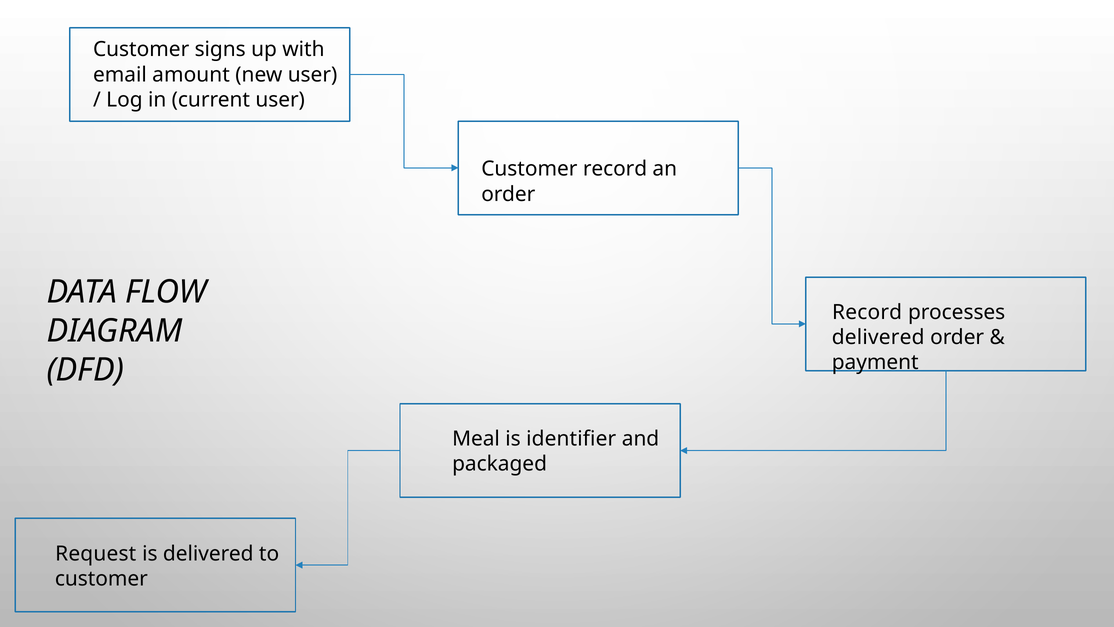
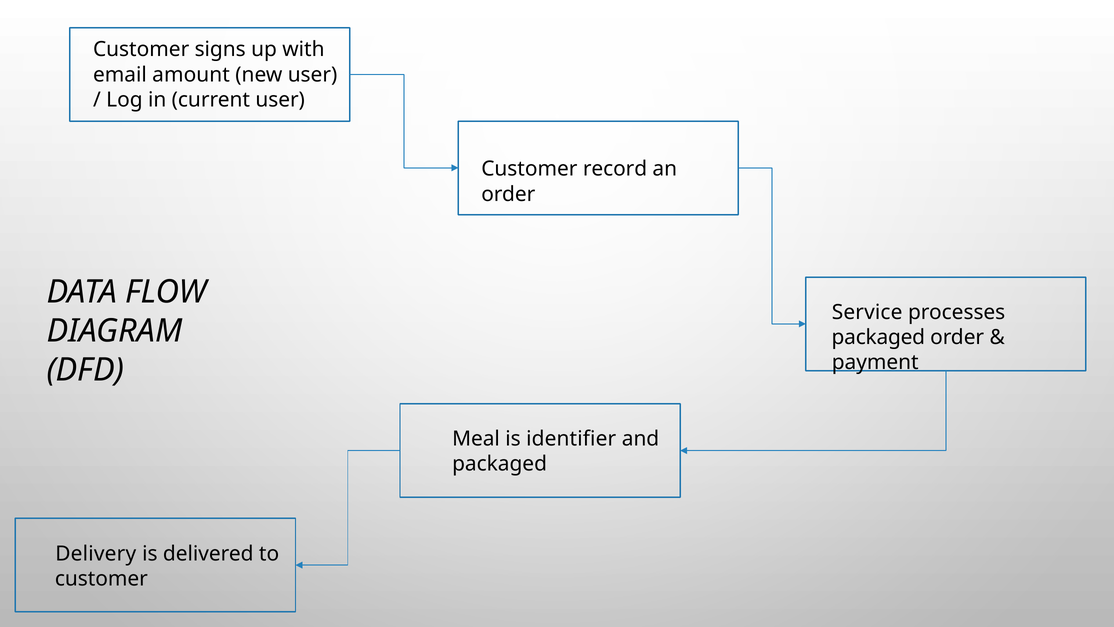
Record at (867, 312): Record -> Service
delivered at (878, 337): delivered -> packaged
Request: Request -> Delivery
